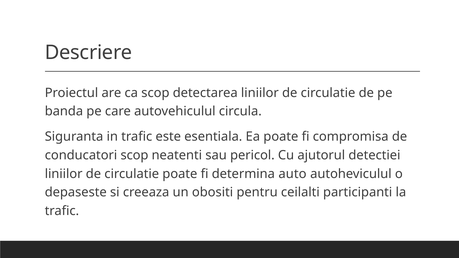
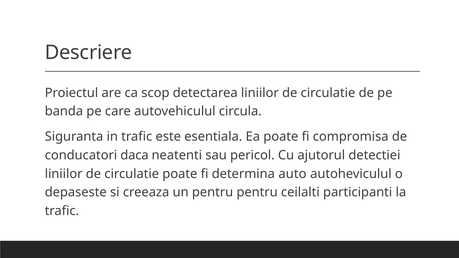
conducatori scop: scop -> daca
un obositi: obositi -> pentru
